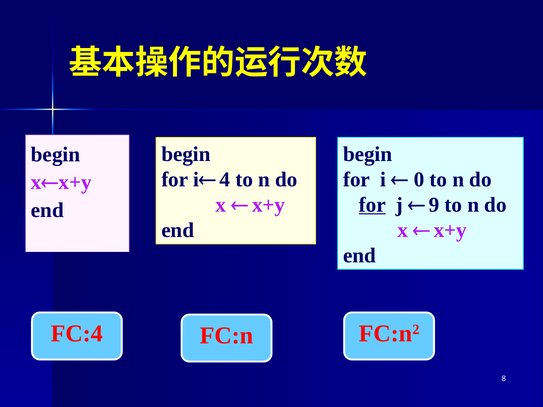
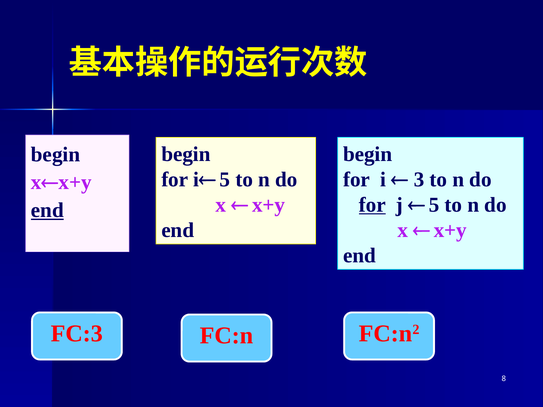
4 at (225, 180): 4 -> 5
0: 0 -> 3
9 at (434, 205): 9 -> 5
end at (47, 210) underline: none -> present
FC:4: FC:4 -> FC:3
